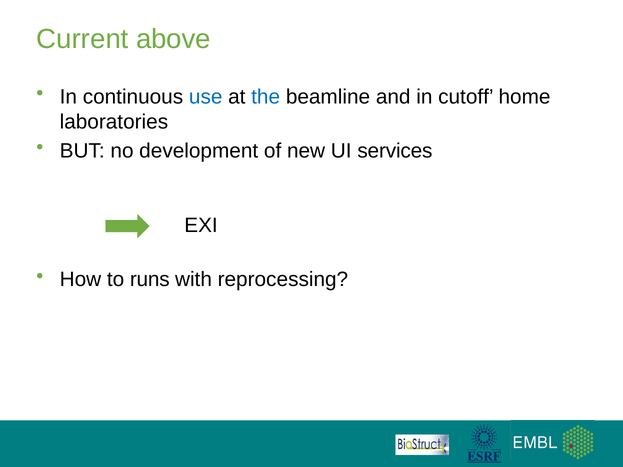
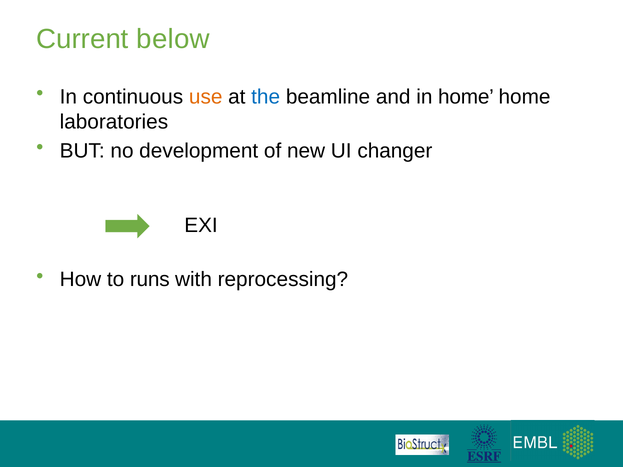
above: above -> below
use colour: blue -> orange
in cutoff: cutoff -> home
services: services -> changer
